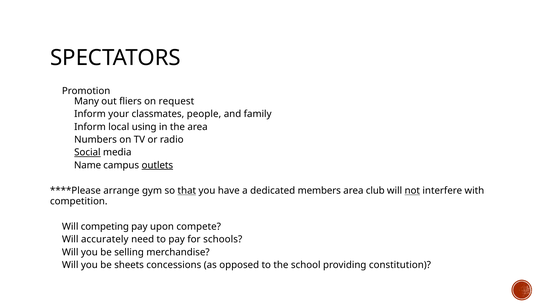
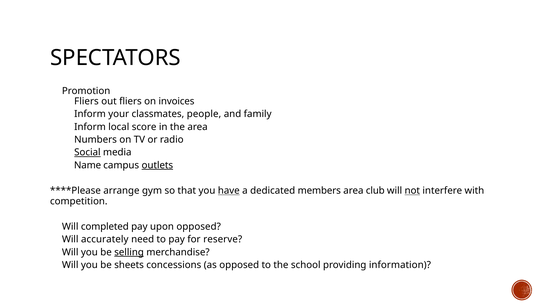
Many at (87, 101): Many -> Fliers
request: request -> invoices
using: using -> score
that underline: present -> none
have underline: none -> present
competing: competing -> completed
upon compete: compete -> opposed
schools: schools -> reserve
selling underline: none -> present
constitution: constitution -> information
